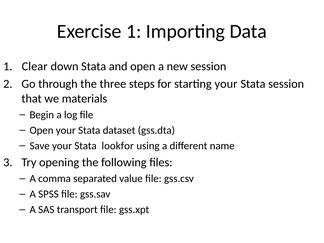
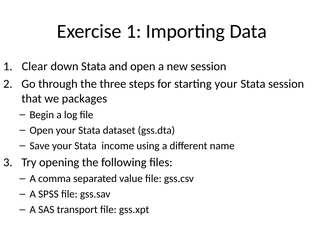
materials: materials -> packages
lookfor: lookfor -> income
